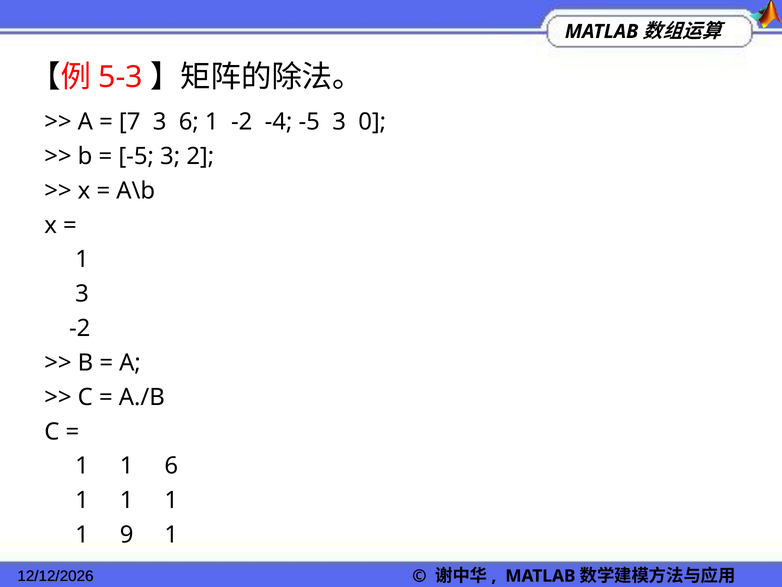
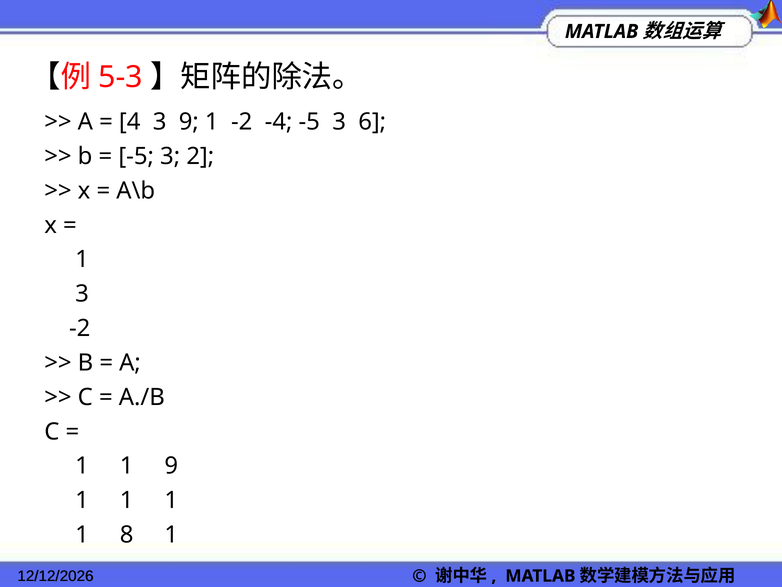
7: 7 -> 4
3 6: 6 -> 9
0: 0 -> 6
1 6: 6 -> 9
9: 9 -> 8
